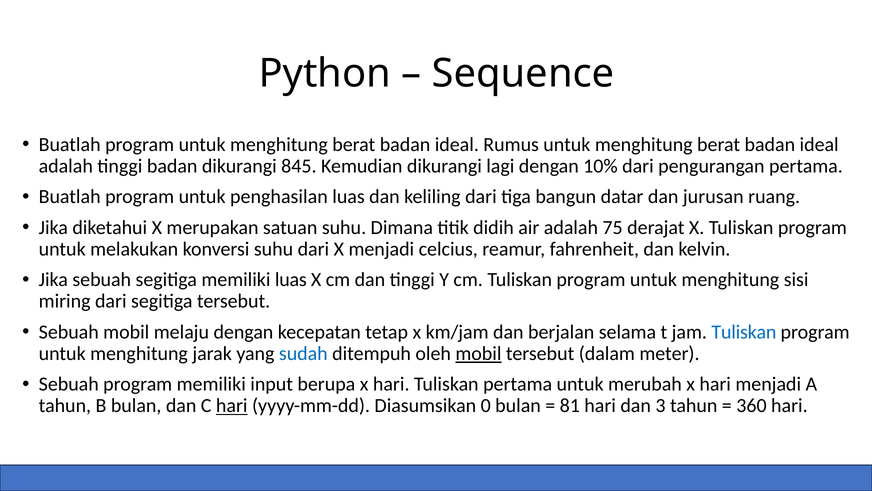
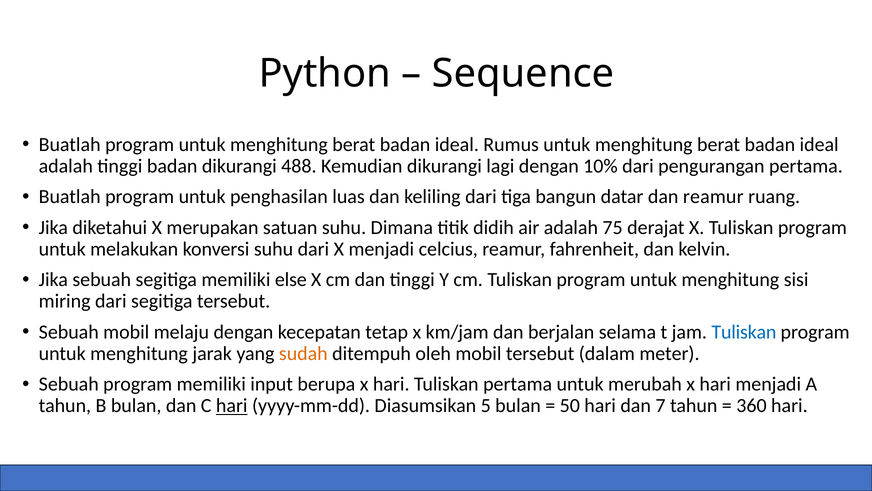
845: 845 -> 488
dan jurusan: jurusan -> reamur
memiliki luas: luas -> else
sudah colour: blue -> orange
mobil at (478, 353) underline: present -> none
0: 0 -> 5
81: 81 -> 50
3: 3 -> 7
